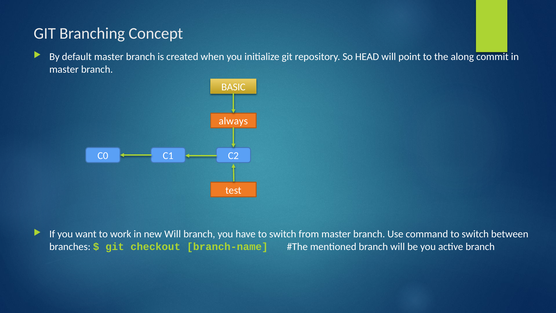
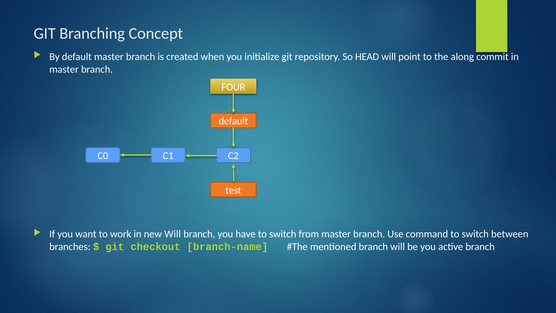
BASIC: BASIC -> FOUR
always at (233, 121): always -> default
